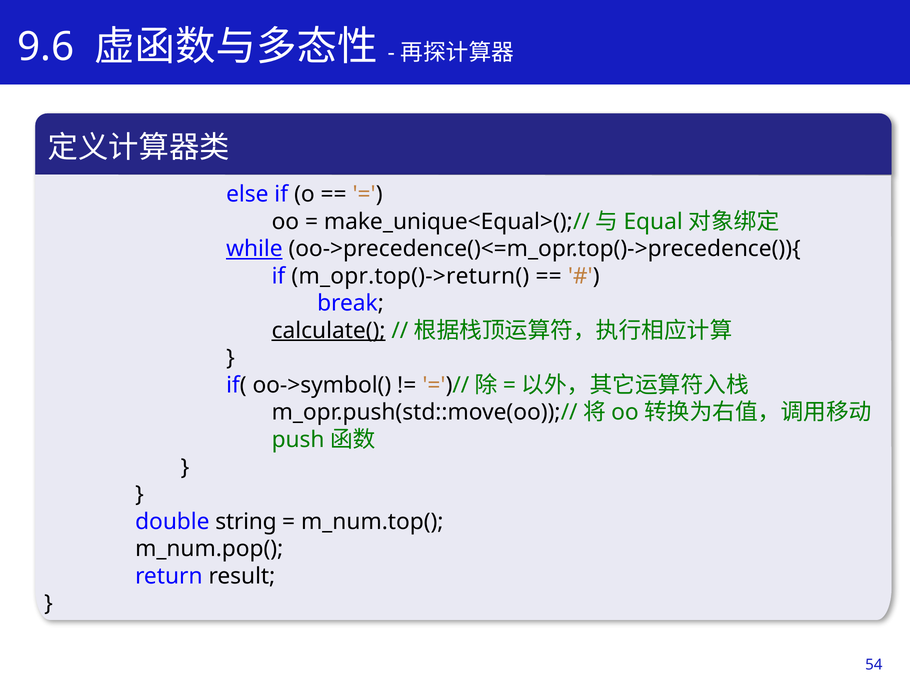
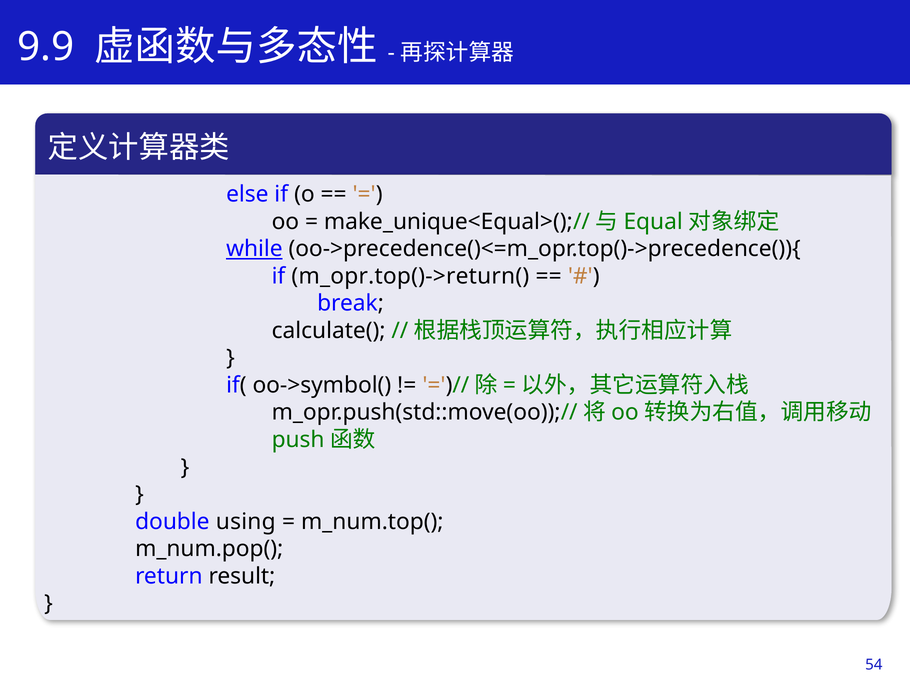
9.6: 9.6 -> 9.9
calculate( underline: present -> none
string: string -> using
